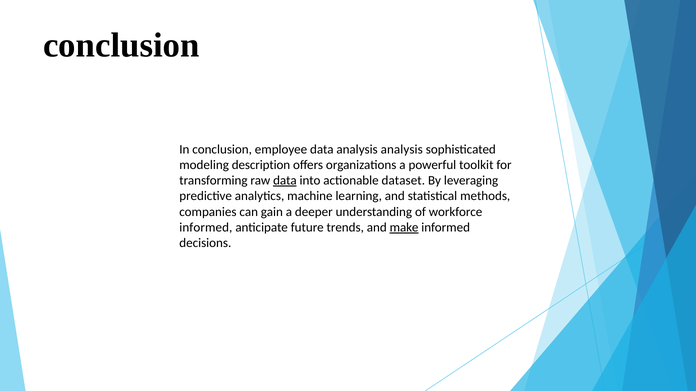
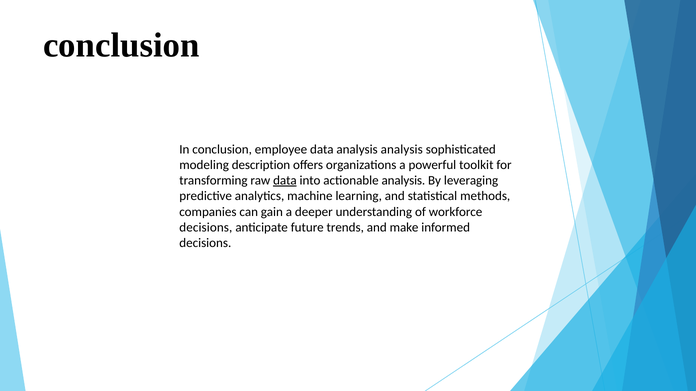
actionable dataset: dataset -> analysis
informed at (206, 228): informed -> decisions
make underline: present -> none
